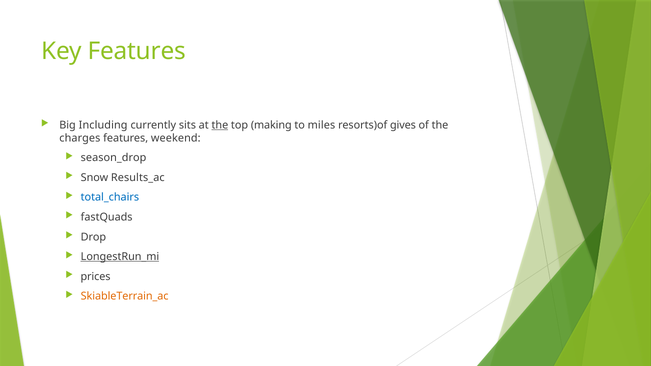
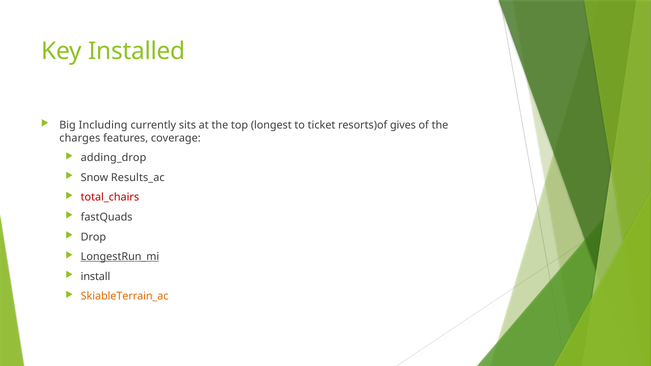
Key Features: Features -> Installed
the at (220, 125) underline: present -> none
making: making -> longest
miles: miles -> ticket
weekend: weekend -> coverage
season_drop: season_drop -> adding_drop
total_chairs colour: blue -> red
prices: prices -> install
